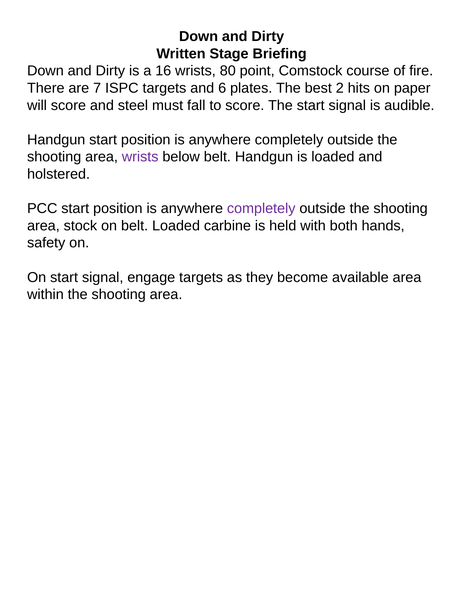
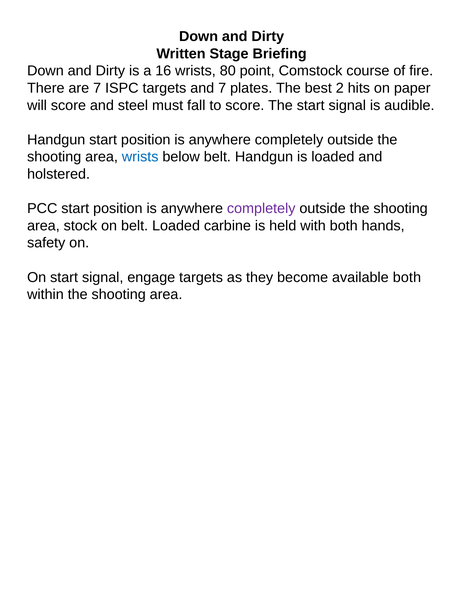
and 6: 6 -> 7
wrists at (140, 157) colour: purple -> blue
available area: area -> both
